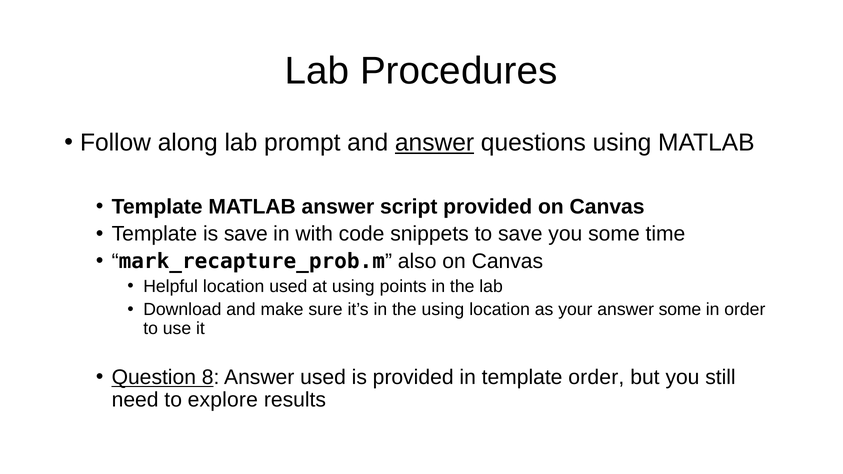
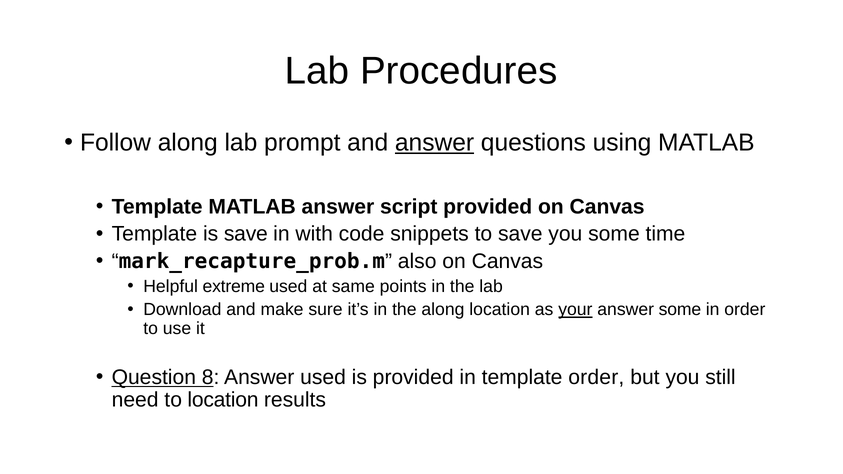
Helpful location: location -> extreme
at using: using -> same
the using: using -> along
your underline: none -> present
to explore: explore -> location
